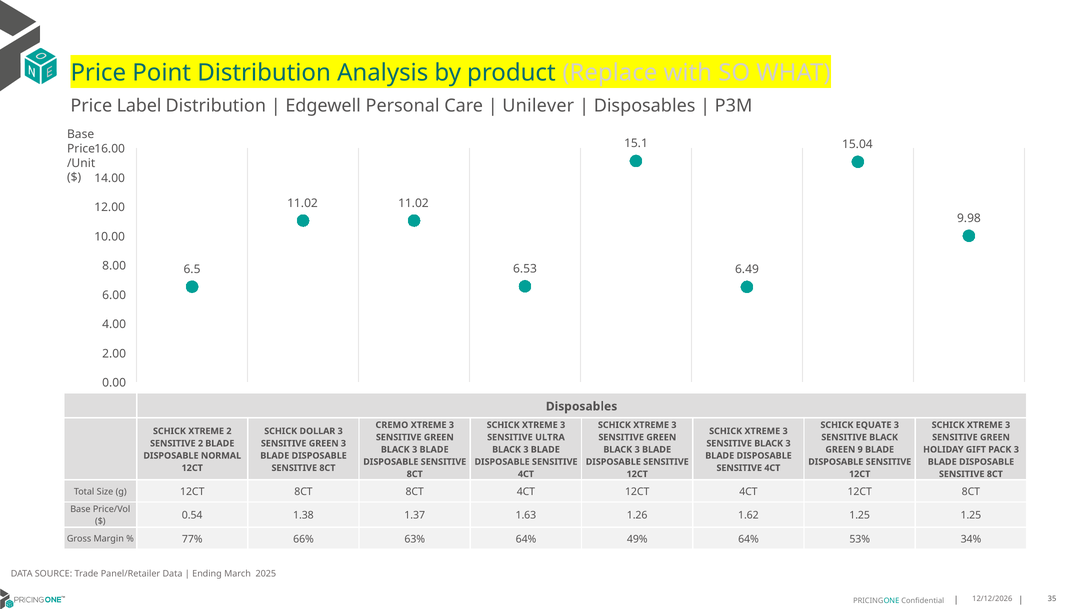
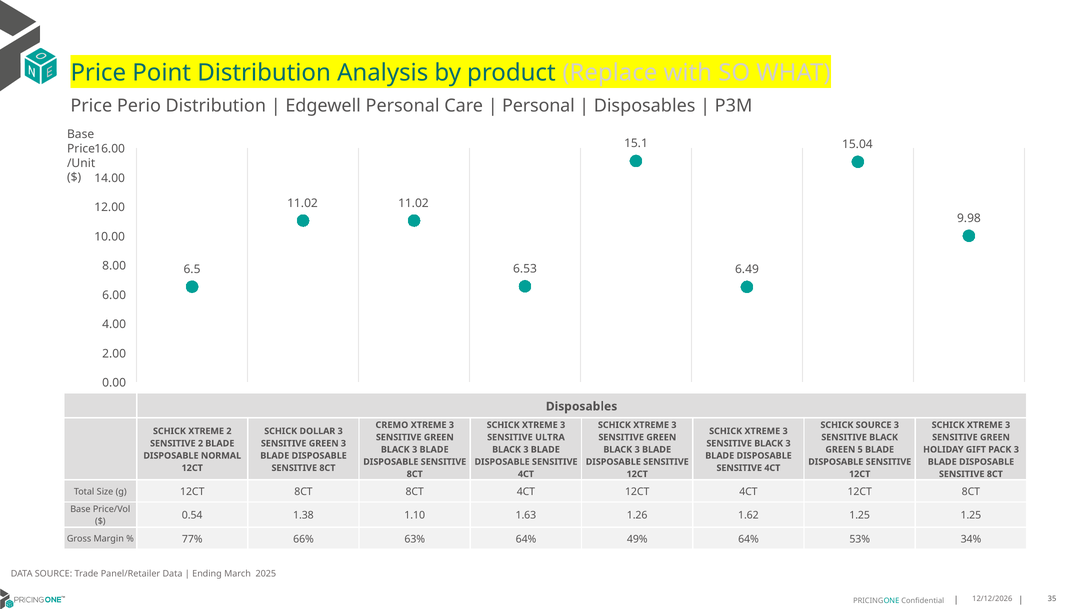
Label: Label -> Perio
Unilever at (538, 106): Unilever -> Personal
SCHICK EQUATE: EQUATE -> SOURCE
9: 9 -> 5
1.37: 1.37 -> 1.10
